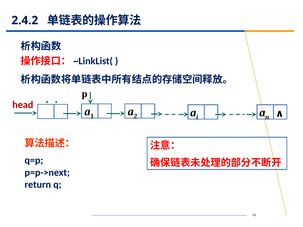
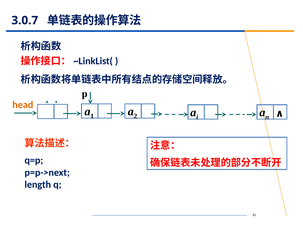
2.4.2: 2.4.2 -> 3.0.7
head colour: red -> orange
return: return -> length
